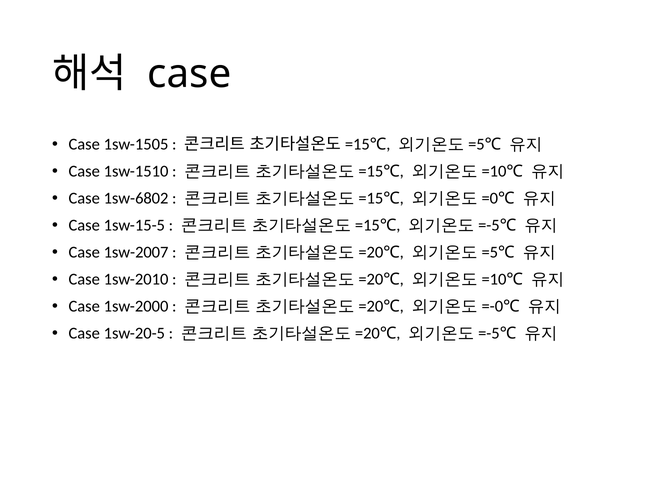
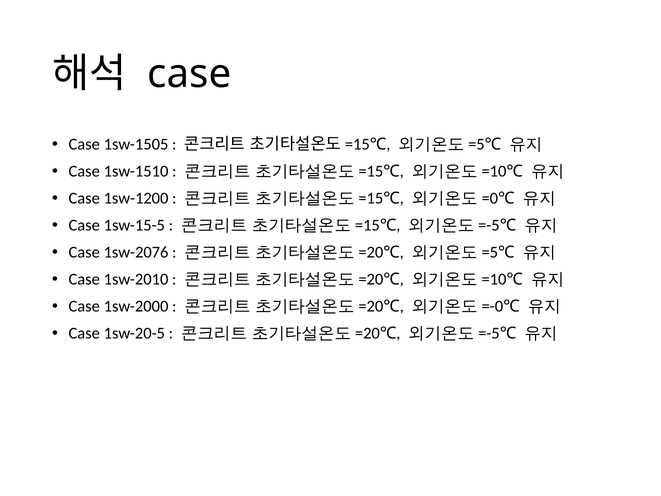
1sw-6802: 1sw-6802 -> 1sw-1200
1sw-2007: 1sw-2007 -> 1sw-2076
